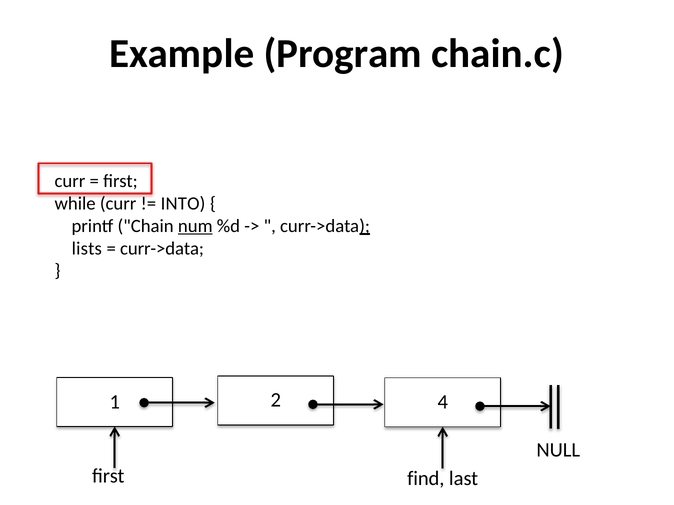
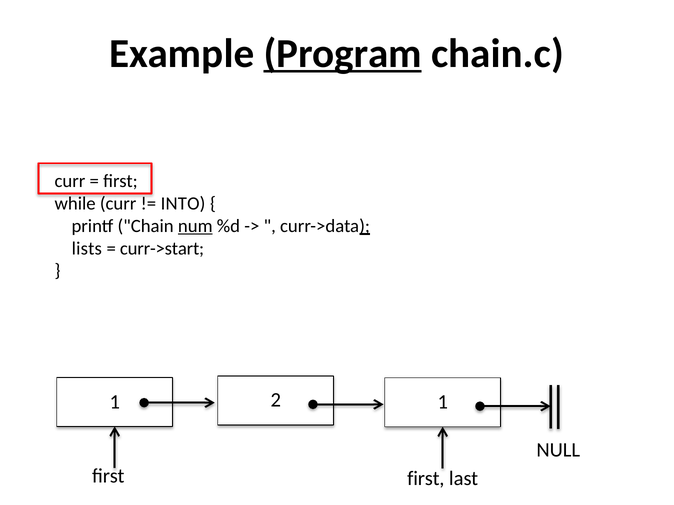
Program underline: none -> present
curr->data at (162, 249): curr->data -> curr->start
2 4: 4 -> 1
find at (426, 479): find -> first
